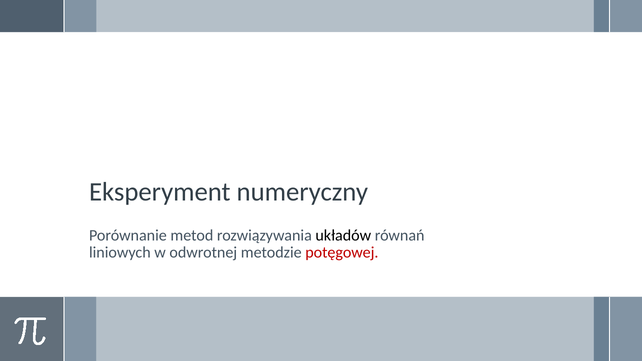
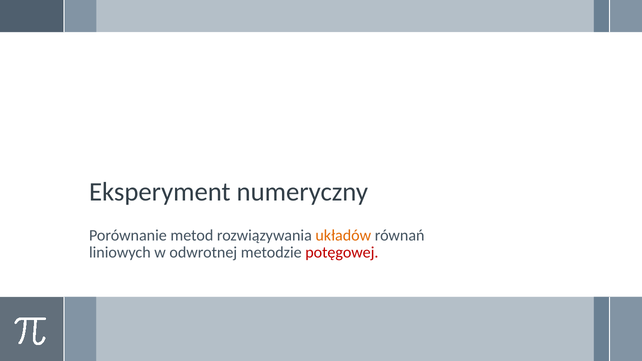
układów colour: black -> orange
